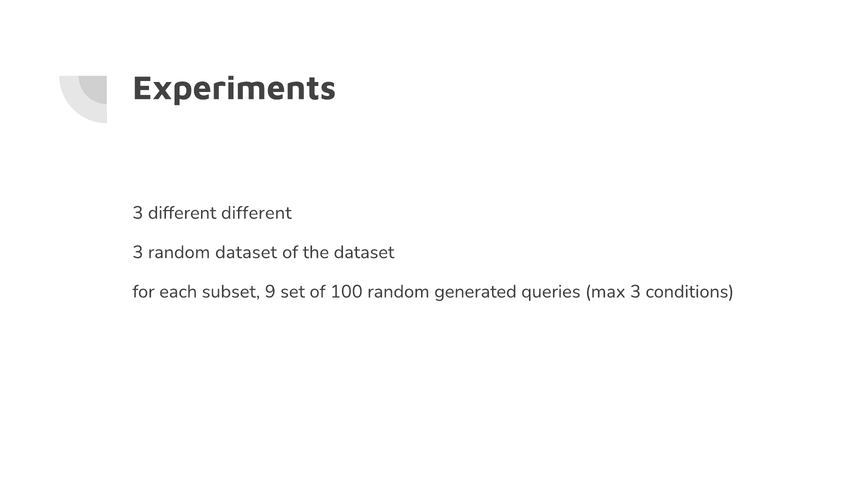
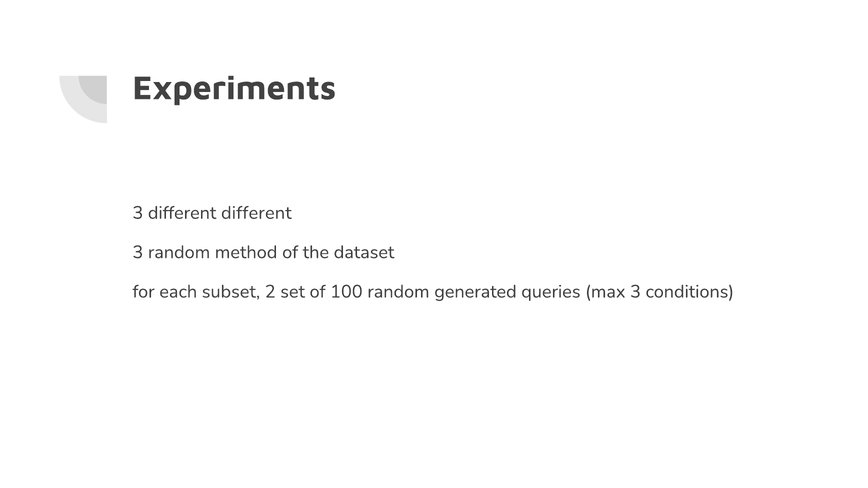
random dataset: dataset -> method
9: 9 -> 2
